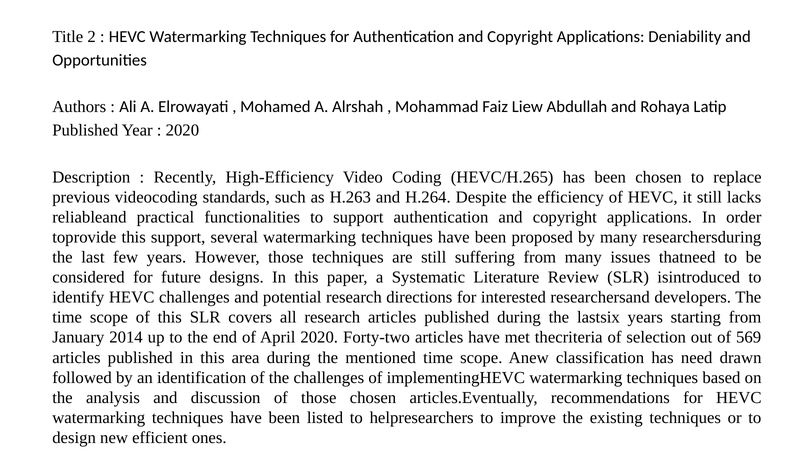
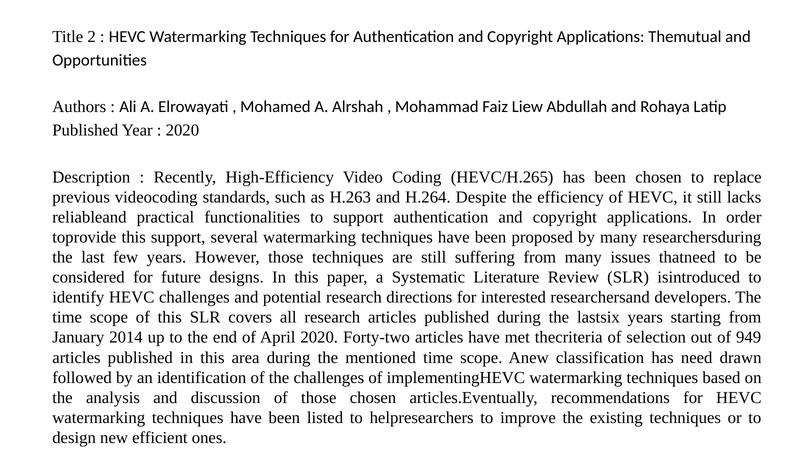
Deniability: Deniability -> Themutual
569: 569 -> 949
